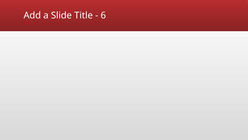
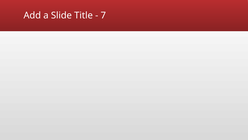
6: 6 -> 7
